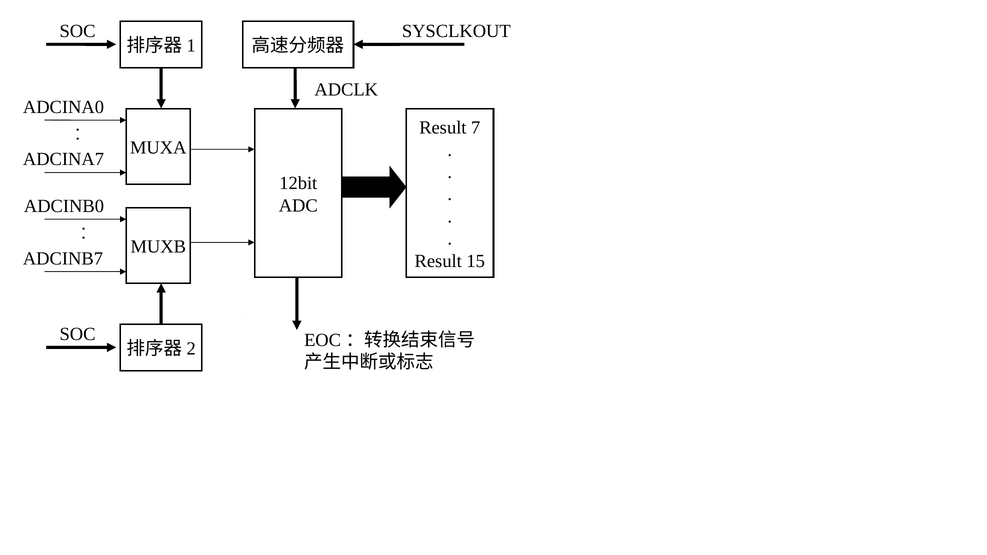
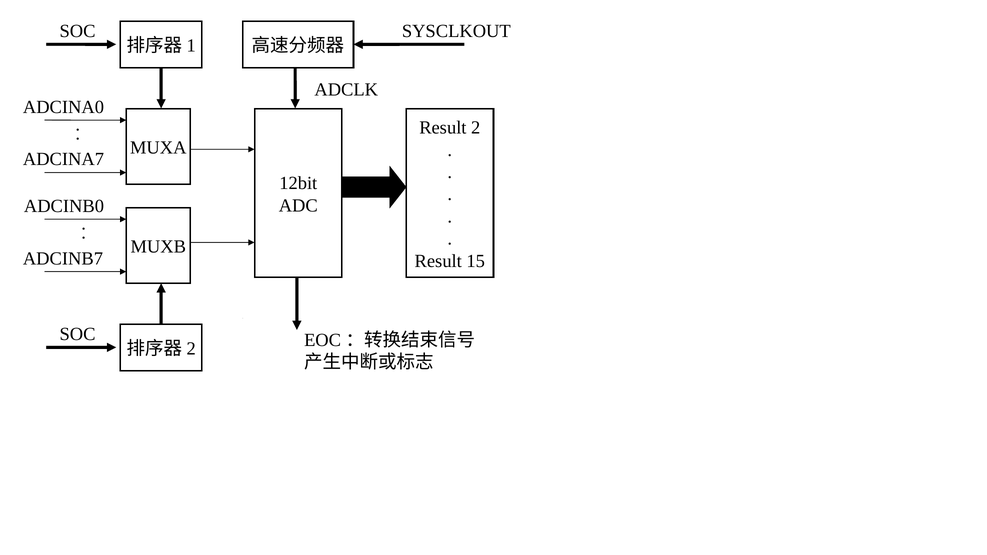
7: 7 -> 2
